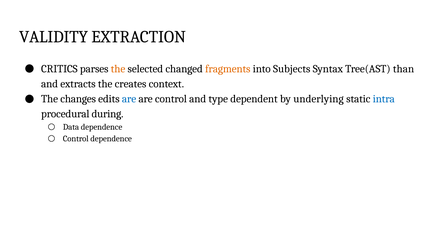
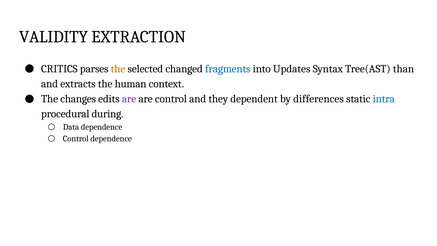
fragments colour: orange -> blue
Subjects: Subjects -> Updates
creates: creates -> human
are at (129, 99) colour: blue -> purple
type: type -> they
underlying: underlying -> differences
